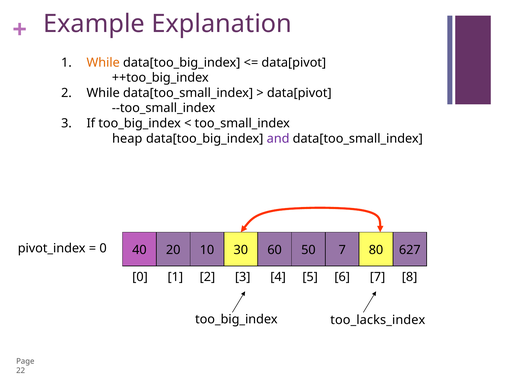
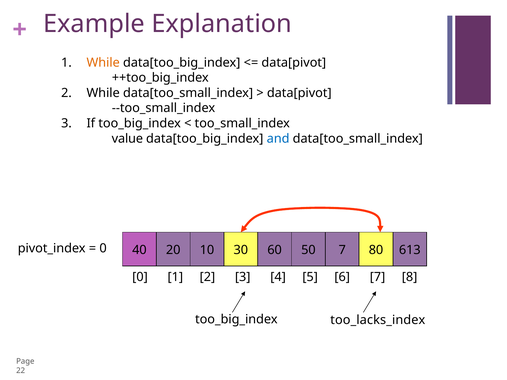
heap: heap -> value
and colour: purple -> blue
627: 627 -> 613
